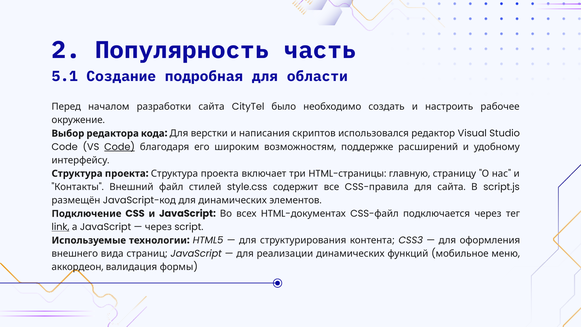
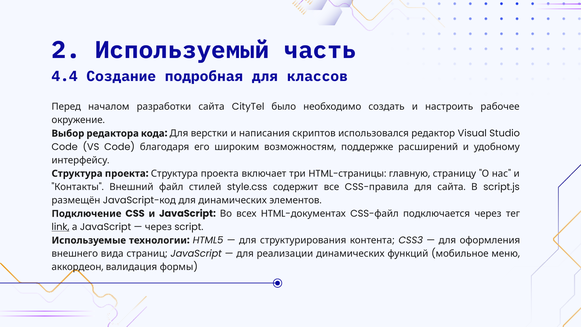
Популярность: Популярность -> Используемый
5.1: 5.1 -> 4.4
области: области -> классов
Code at (120, 147) underline: present -> none
